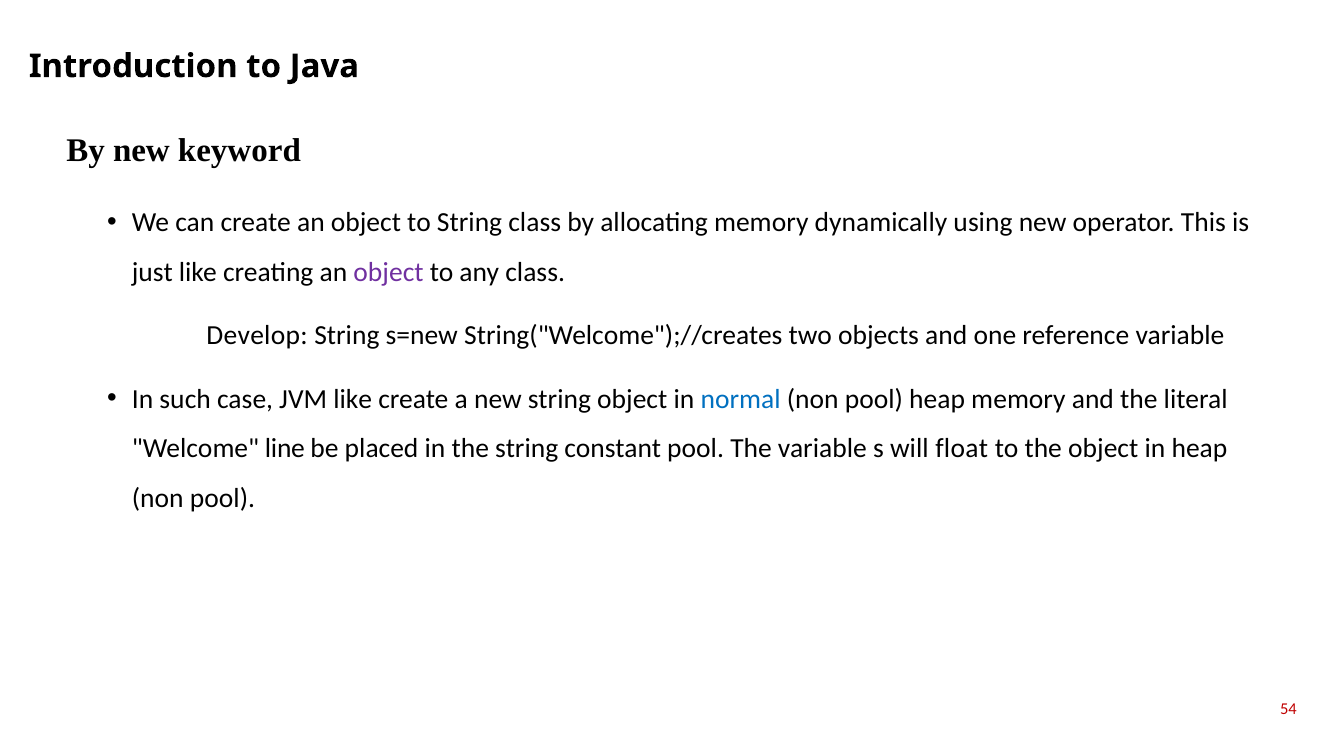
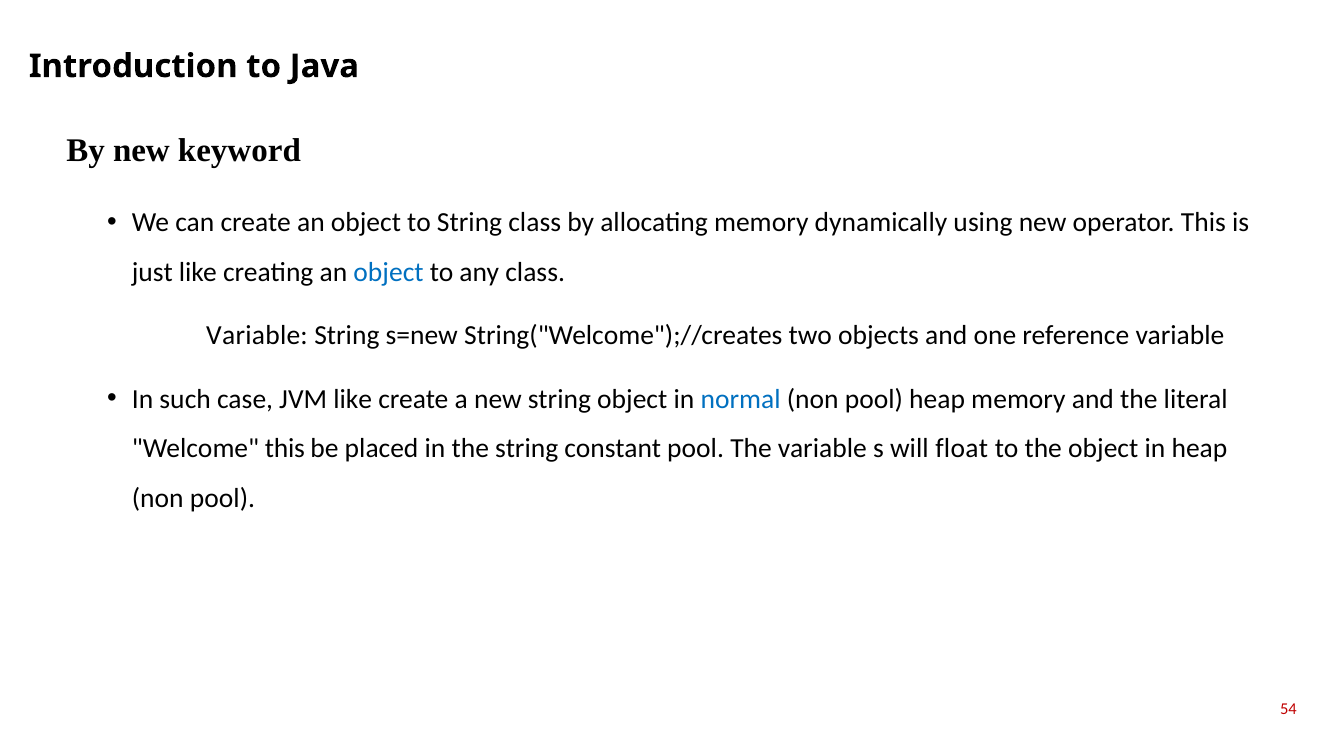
object at (389, 272) colour: purple -> blue
Develop at (257, 336): Develop -> Variable
Welcome line: line -> this
